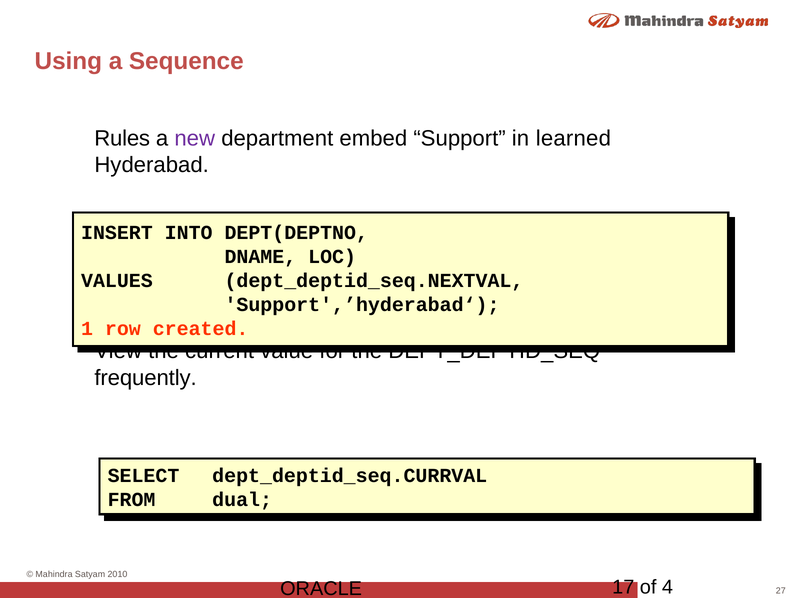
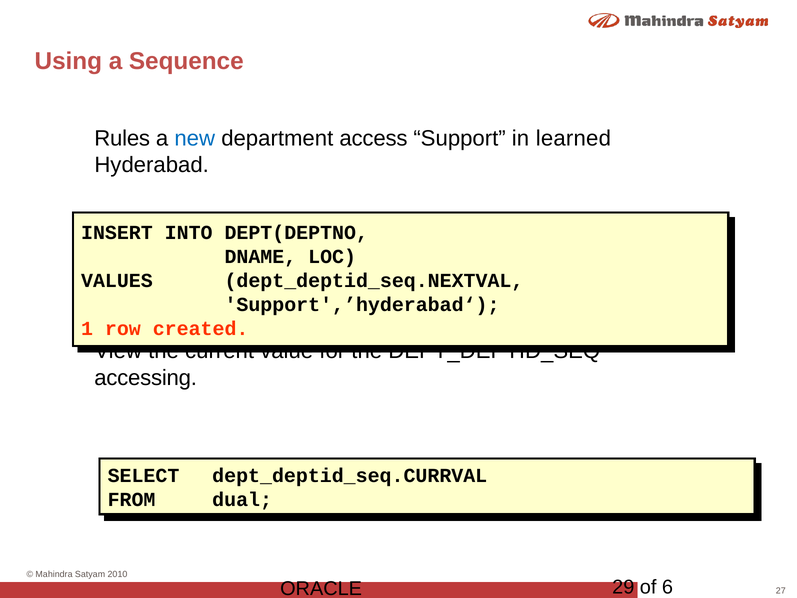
new colour: purple -> blue
embed: embed -> access
frequently: frequently -> accessing
17: 17 -> 29
4: 4 -> 6
